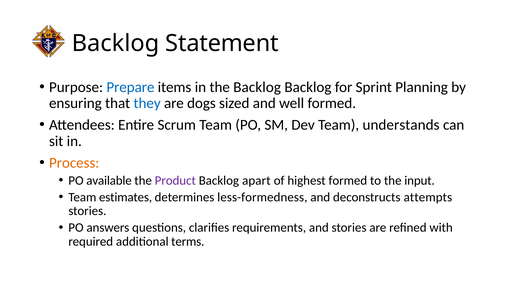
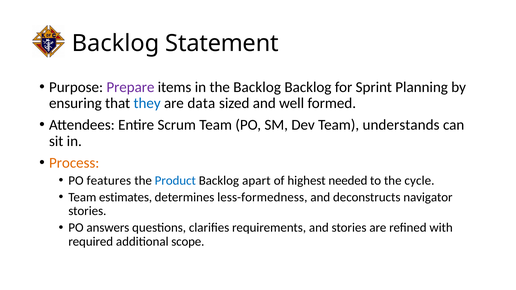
Prepare colour: blue -> purple
dogs: dogs -> data
available: available -> features
Product colour: purple -> blue
highest formed: formed -> needed
input: input -> cycle
attempts: attempts -> navigator
terms: terms -> scope
